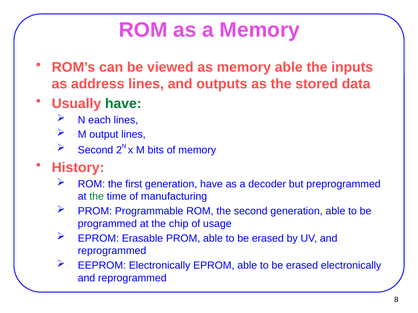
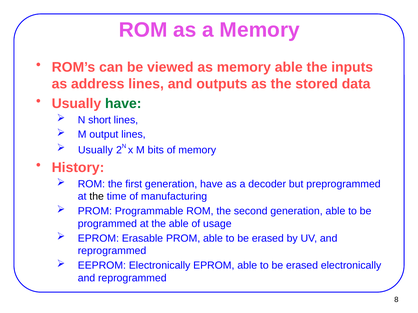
each: each -> short
Second at (96, 150): Second -> Usually
the at (97, 197) colour: green -> black
the chip: chip -> able
